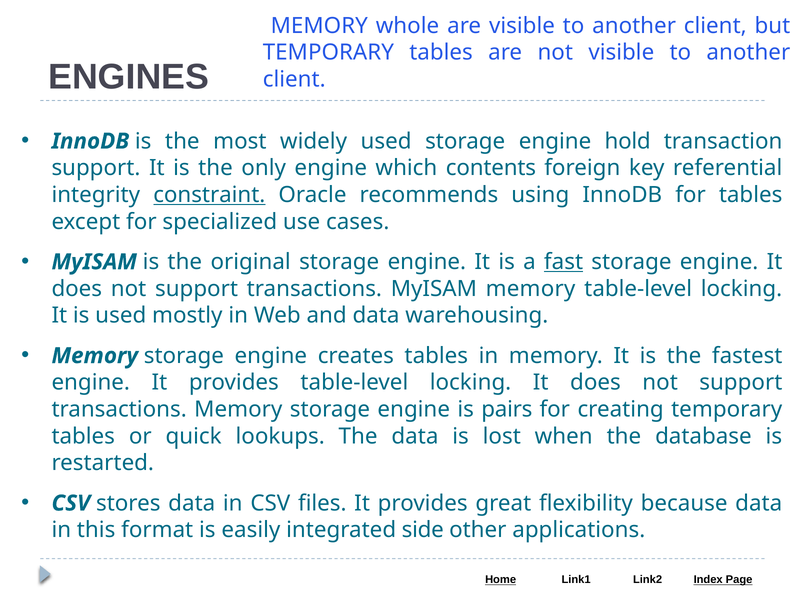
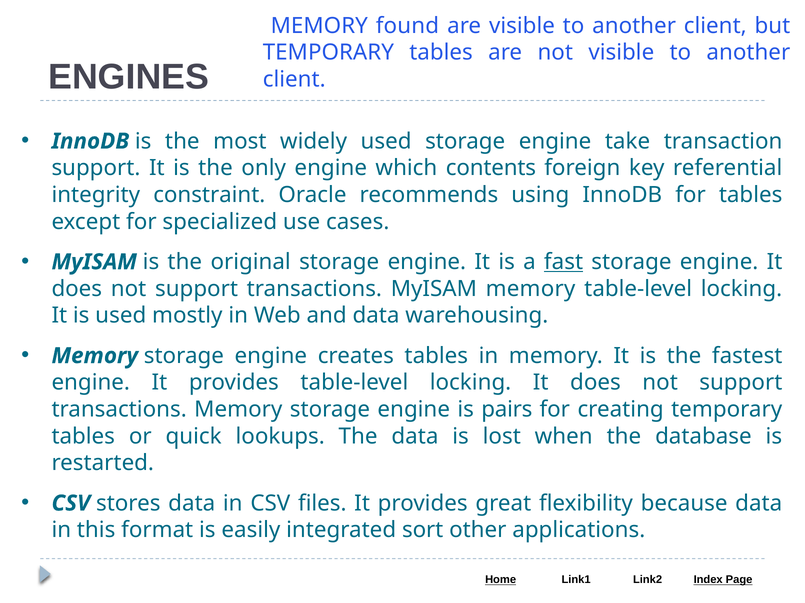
whole: whole -> found
hold: hold -> take
constraint underline: present -> none
side: side -> sort
